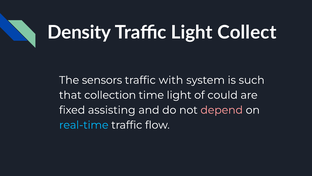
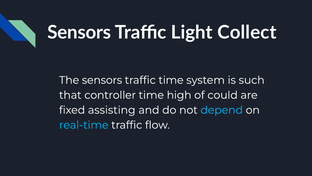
Density at (79, 32): Density -> Sensors
traffic with: with -> time
collection: collection -> controller
time light: light -> high
depend colour: pink -> light blue
